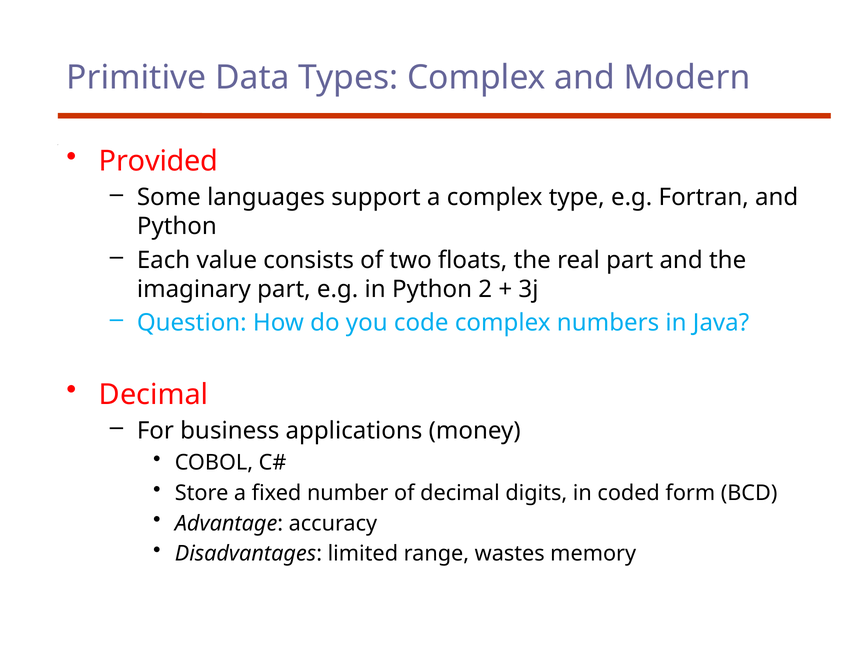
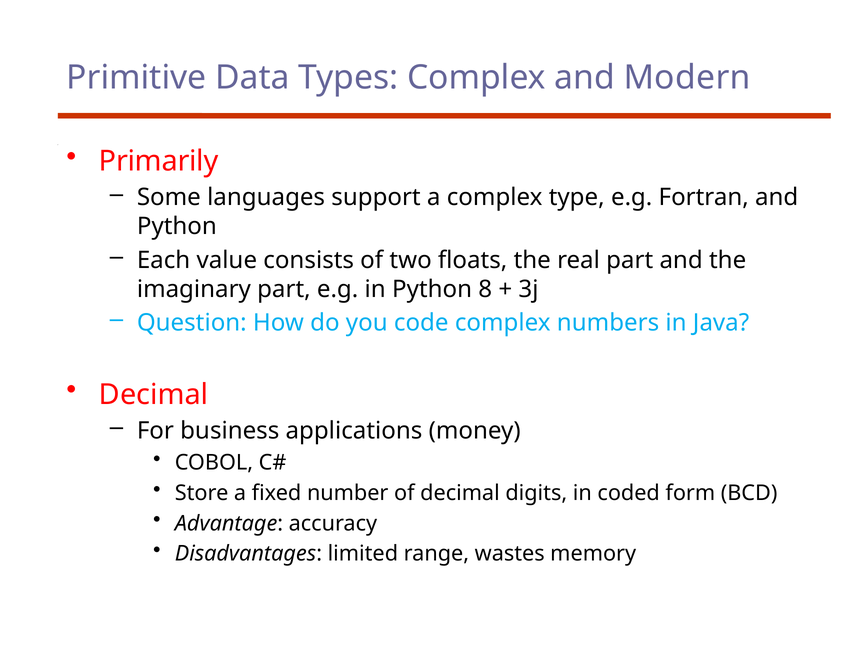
Provided: Provided -> Primarily
2: 2 -> 8
